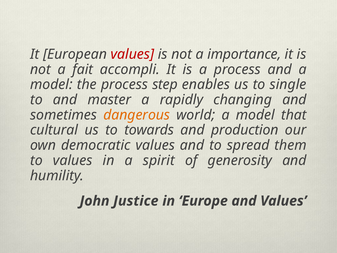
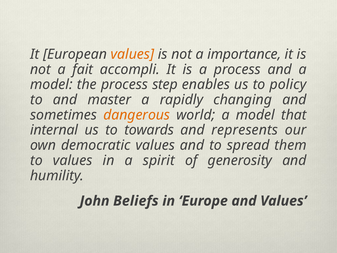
values at (132, 54) colour: red -> orange
single: single -> policy
cultural: cultural -> internal
production: production -> represents
Justice: Justice -> Beliefs
